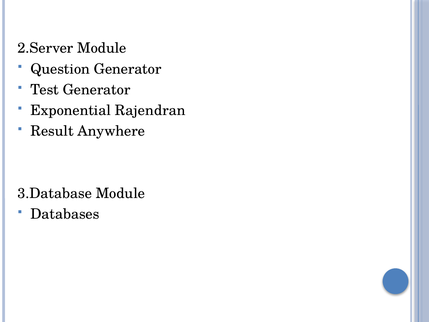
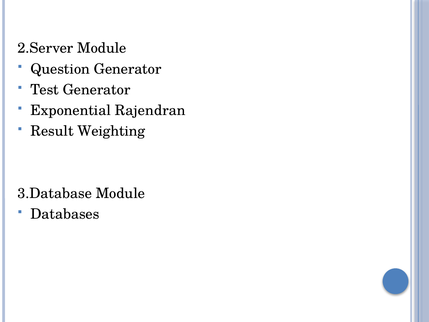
Anywhere: Anywhere -> Weighting
